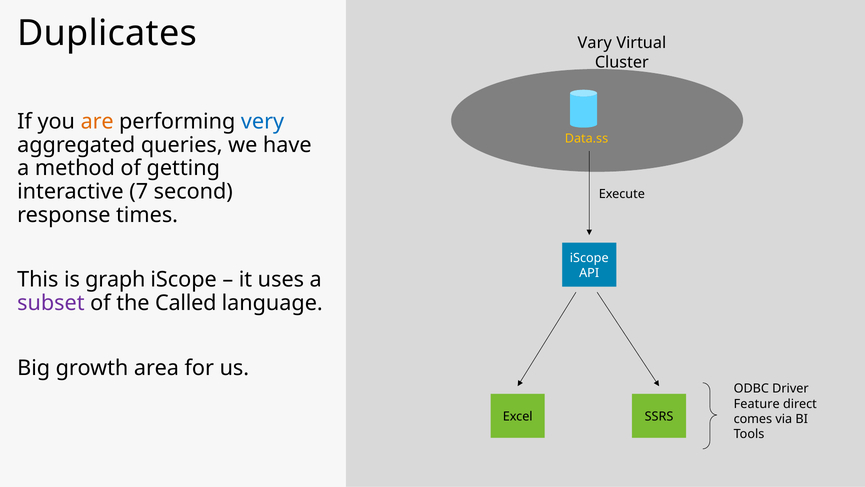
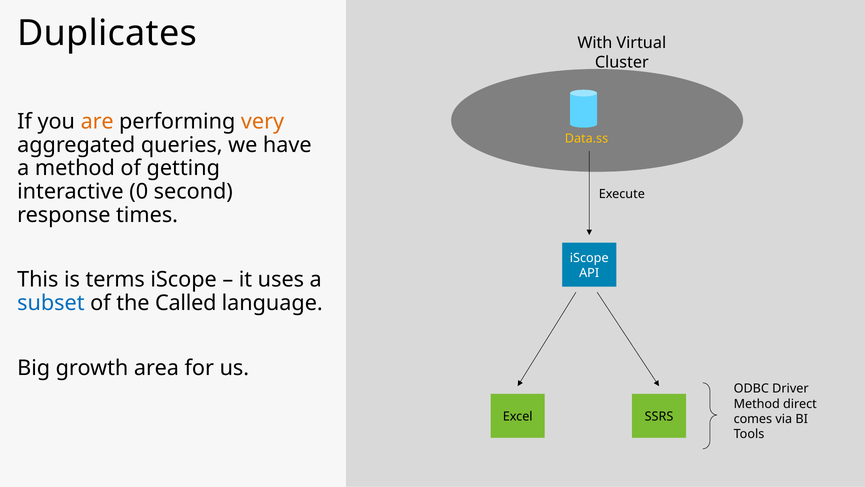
Vary: Vary -> With
very colour: blue -> orange
7: 7 -> 0
graph: graph -> terms
subset colour: purple -> blue
Feature at (757, 403): Feature -> Method
